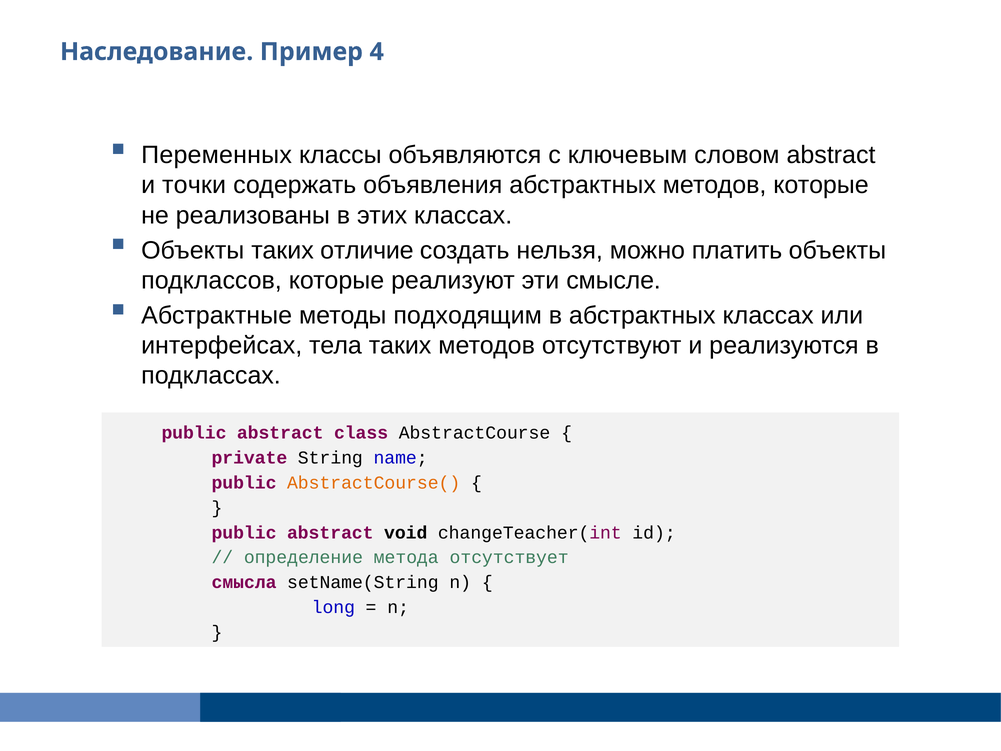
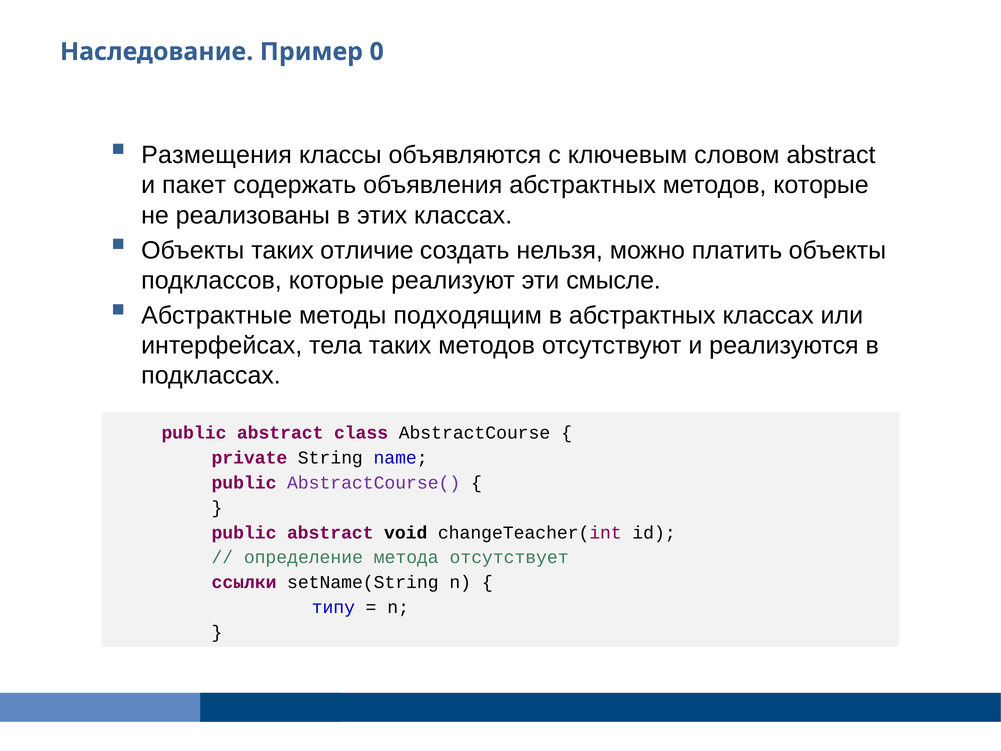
4: 4 -> 0
Переменных: Переменных -> Размещения
точки: точки -> пакет
AbstractCourse( colour: orange -> purple
смысла: смысла -> ссылки
long: long -> типу
